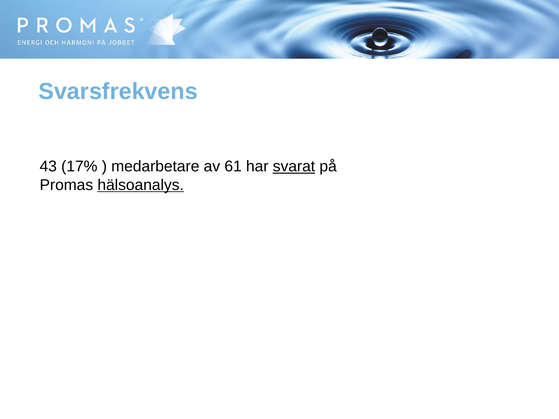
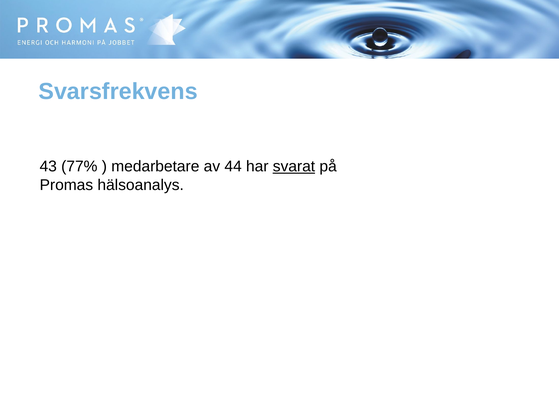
17%: 17% -> 77%
61: 61 -> 44
hälsoanalys underline: present -> none
